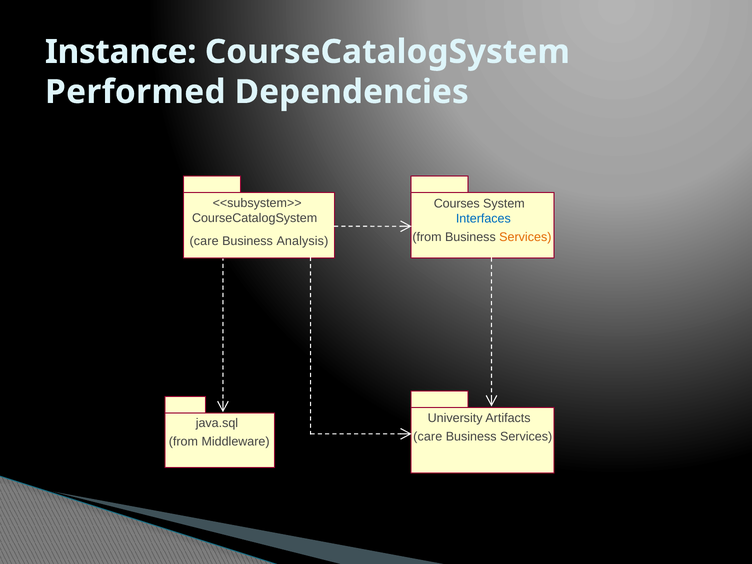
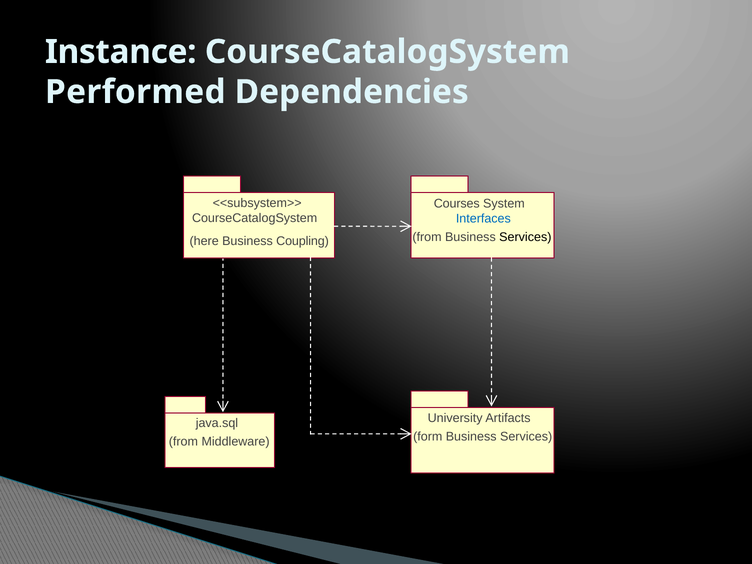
Services at (525, 237) colour: orange -> black
care at (204, 241): care -> here
Analysis: Analysis -> Coupling
care at (428, 436): care -> form
